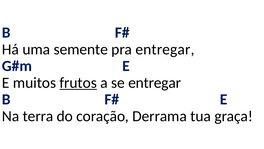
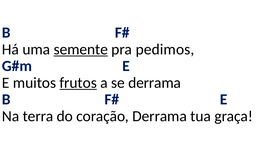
semente underline: none -> present
pra entregar: entregar -> pedimos
se entregar: entregar -> derrama
